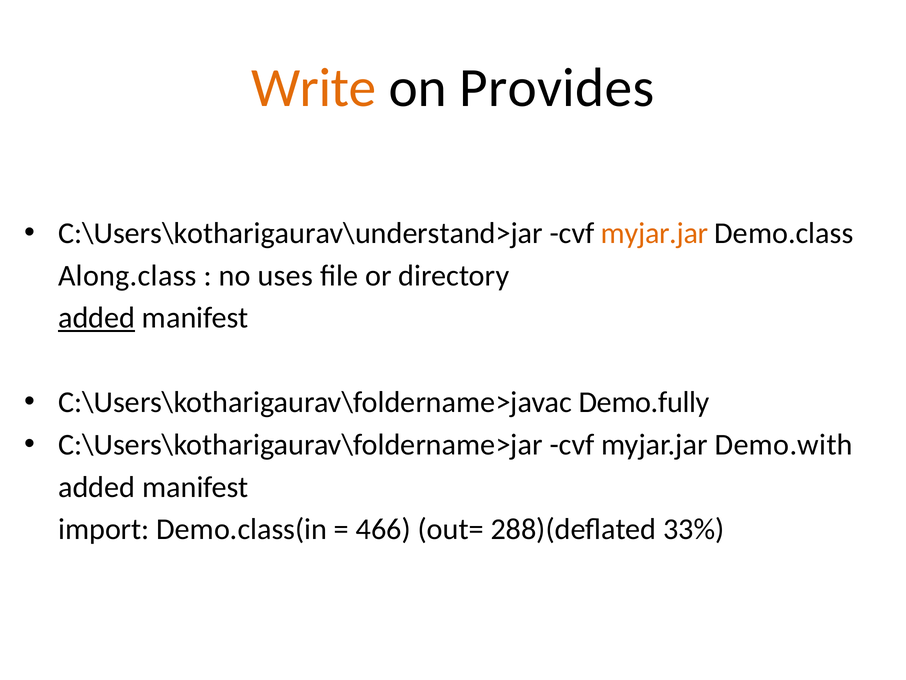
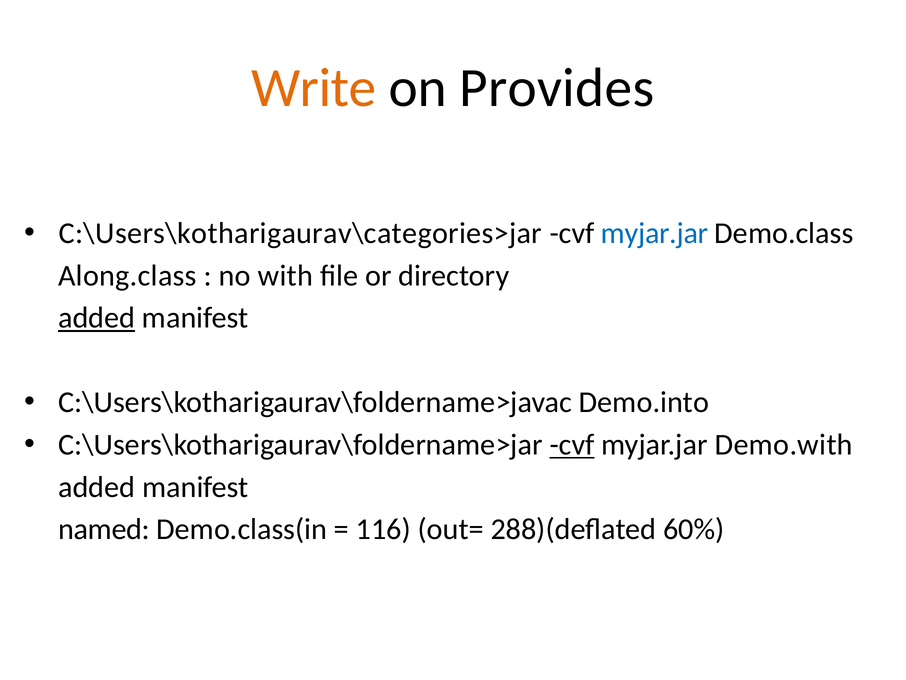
C:\Users\kotharigaurav\understand>jar: C:\Users\kotharigaurav\understand>jar -> C:\Users\kotharigaurav\categories>jar
myjar.jar at (655, 233) colour: orange -> blue
uses: uses -> with
Demo.fully: Demo.fully -> Demo.into
cvf at (572, 444) underline: none -> present
import: import -> named
466: 466 -> 116
33%: 33% -> 60%
